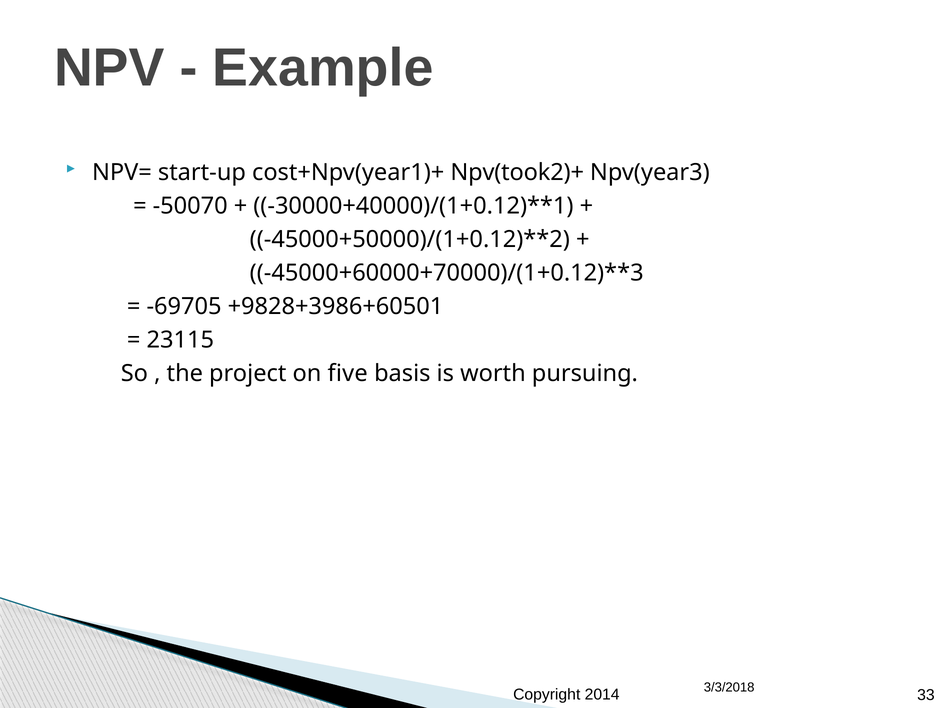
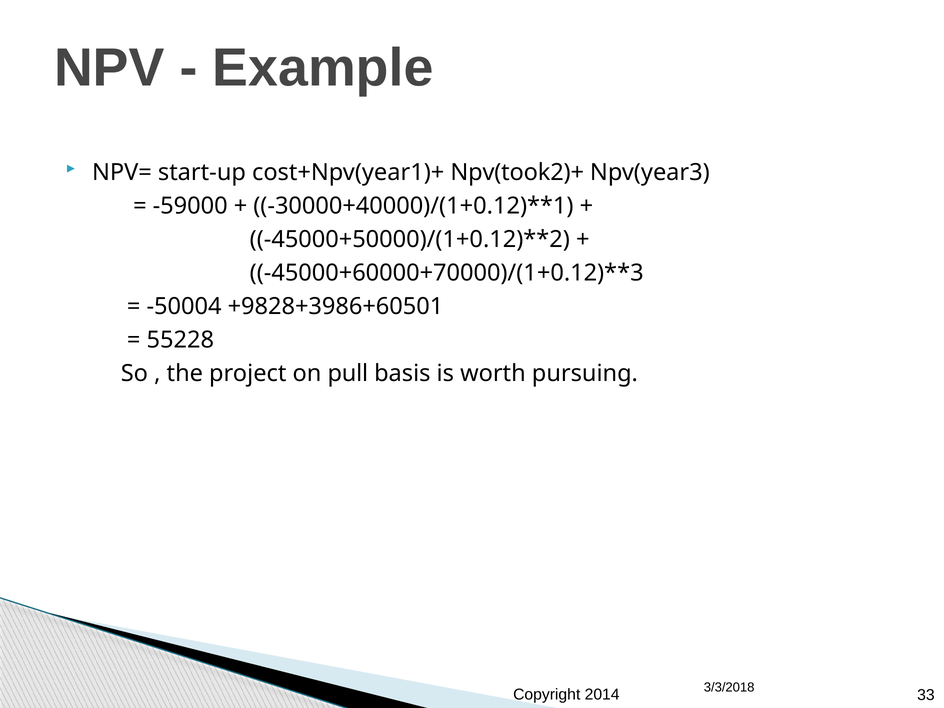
-50070: -50070 -> -59000
-69705: -69705 -> -50004
23115: 23115 -> 55228
five: five -> pull
